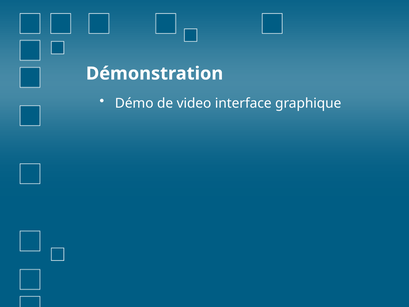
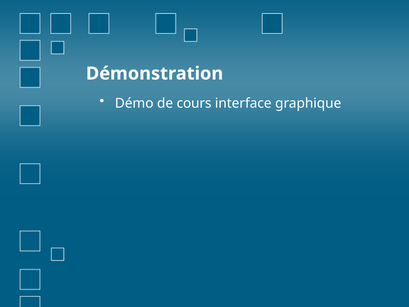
video: video -> cours
